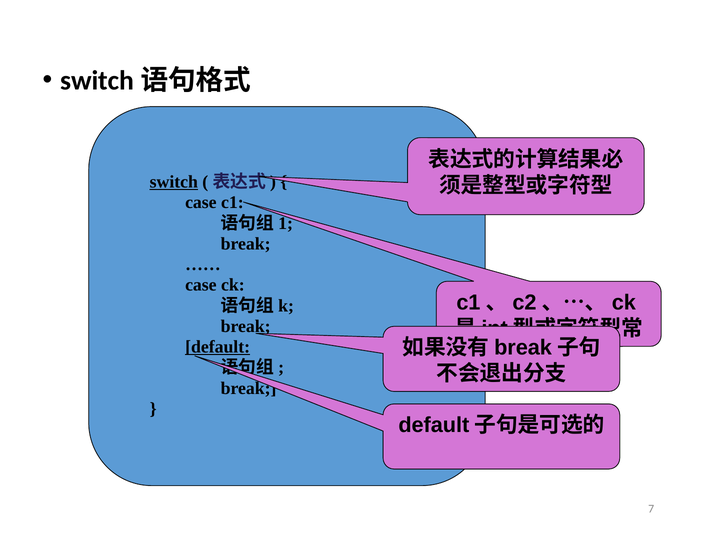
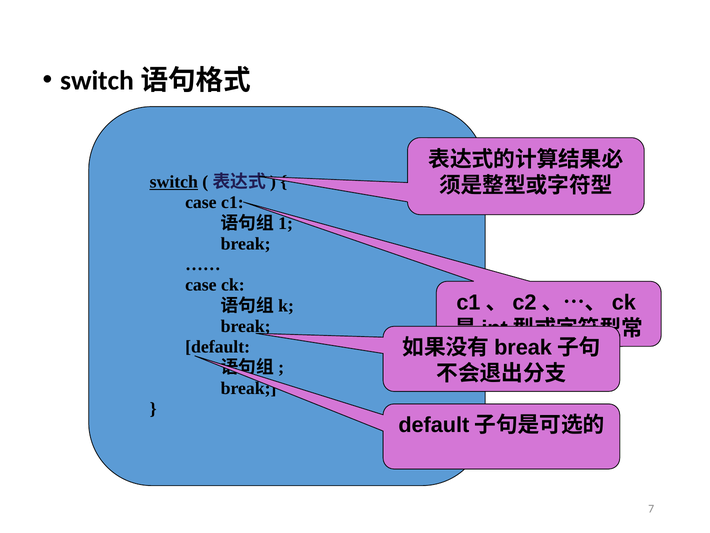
default underline: present -> none
